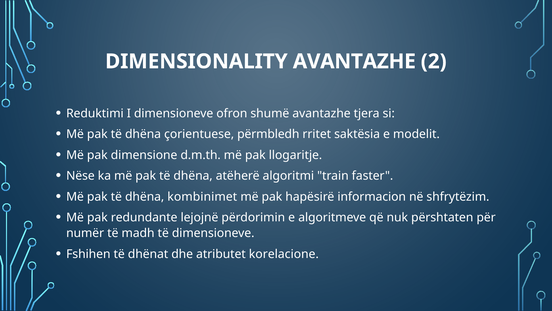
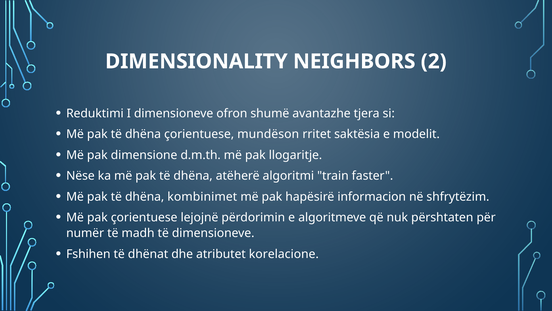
DIMENSIONALITY AVANTAZHE: AVANTAZHE -> NEIGHBORS
përmbledh: përmbledh -> mundëson
pak redundante: redundante -> çorientuese
